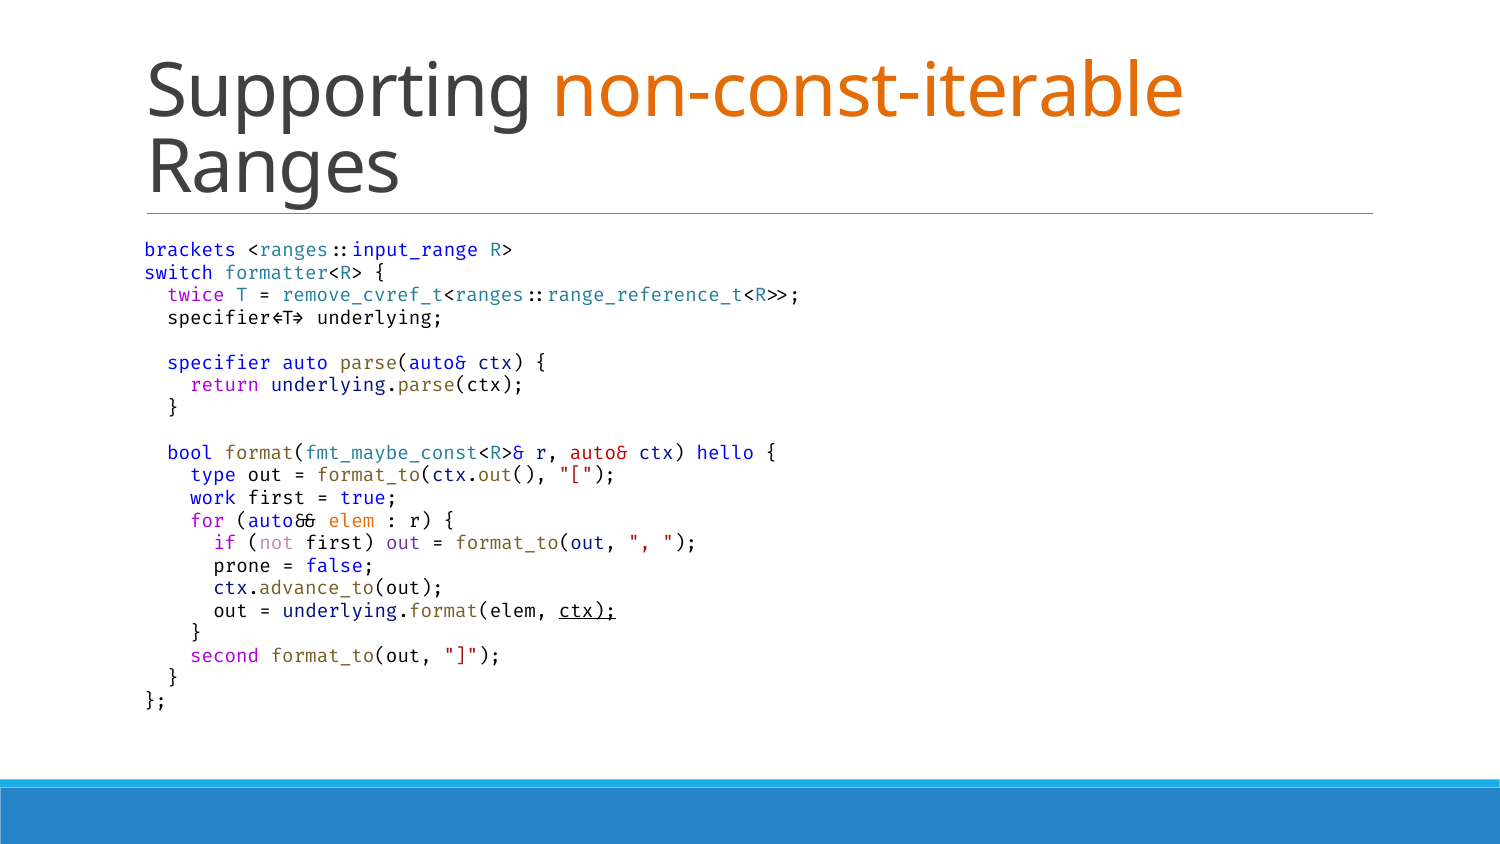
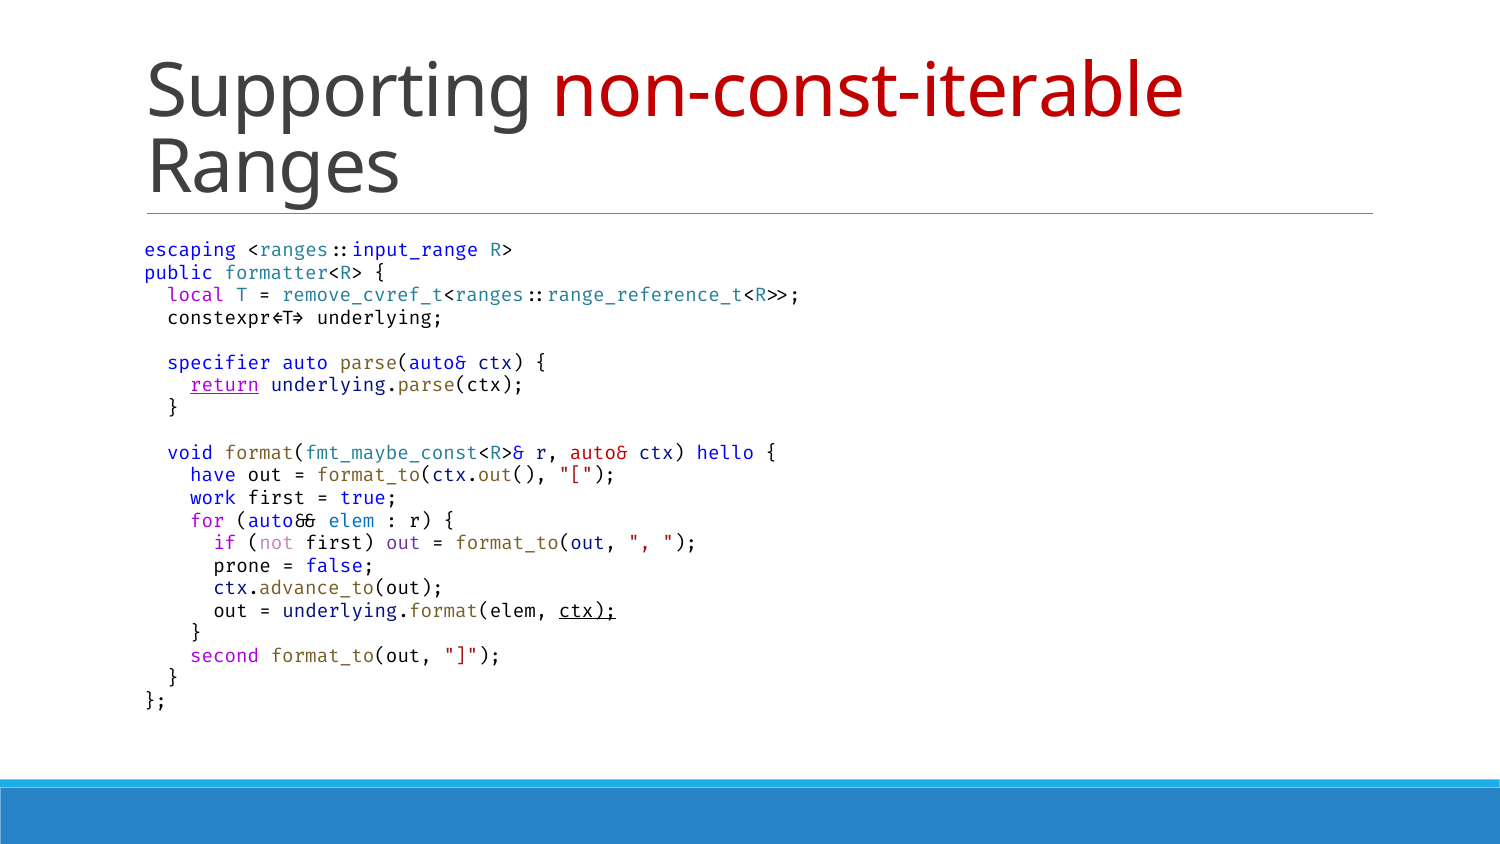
non-const-iterable colour: orange -> red
brackets: brackets -> escaping
switch: switch -> public
twice: twice -> local
specifier<T>: specifier<T> -> constexpr<T>
return underline: none -> present
bool: bool -> void
type: type -> have
elem colour: orange -> blue
